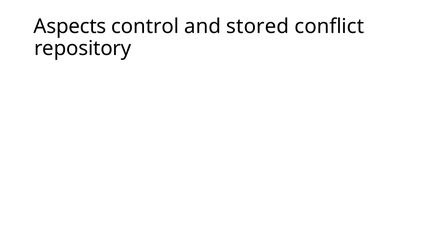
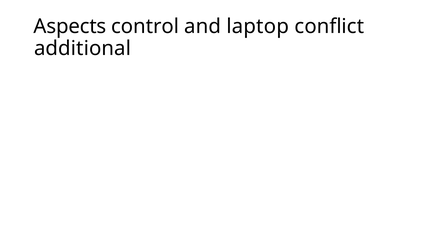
stored: stored -> laptop
repository: repository -> additional
